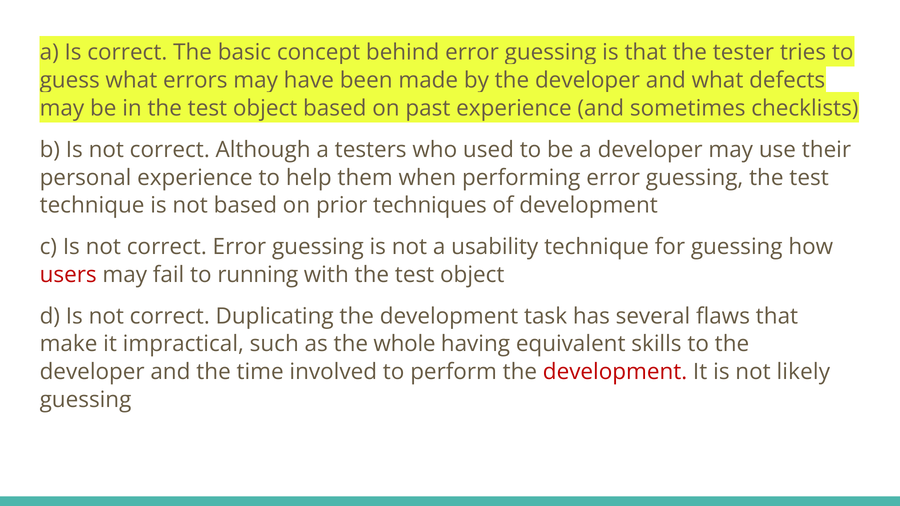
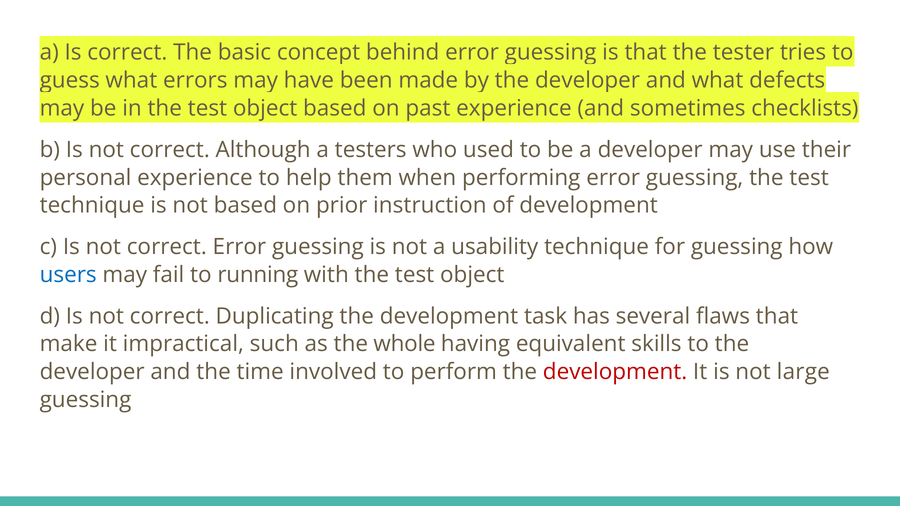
techniques: techniques -> instruction
users colour: red -> blue
likely: likely -> large
